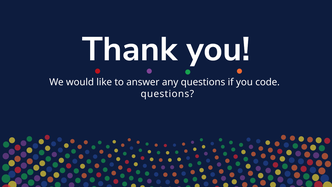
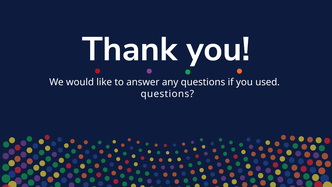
code: code -> used
